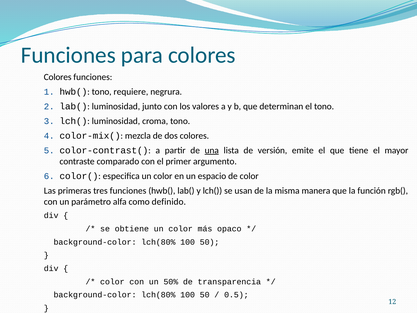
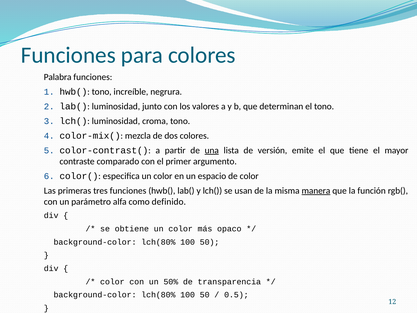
Colores at (58, 77): Colores -> Palabra
requiere: requiere -> increíble
manera underline: none -> present
